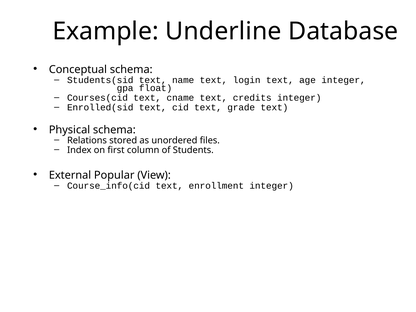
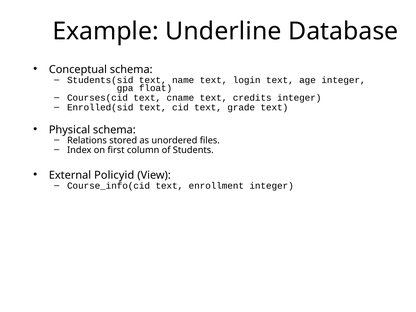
Popular: Popular -> Policyid
